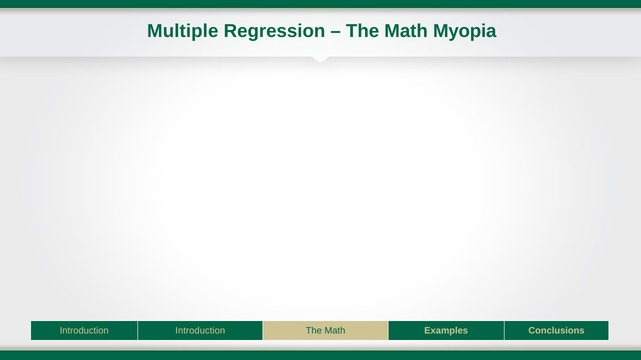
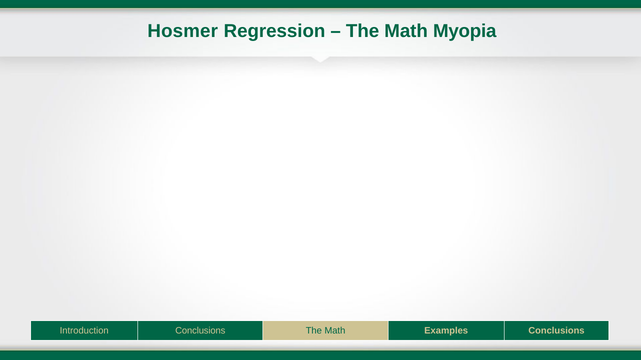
Multiple: Multiple -> Hosmer
Introduction Introduction: Introduction -> Conclusions
